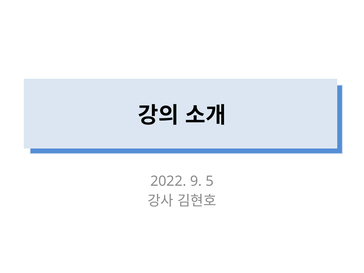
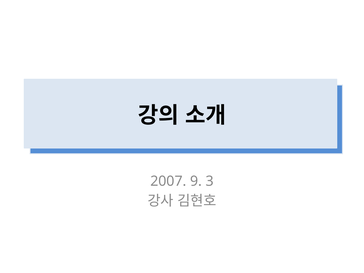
2022: 2022 -> 2007
5: 5 -> 3
